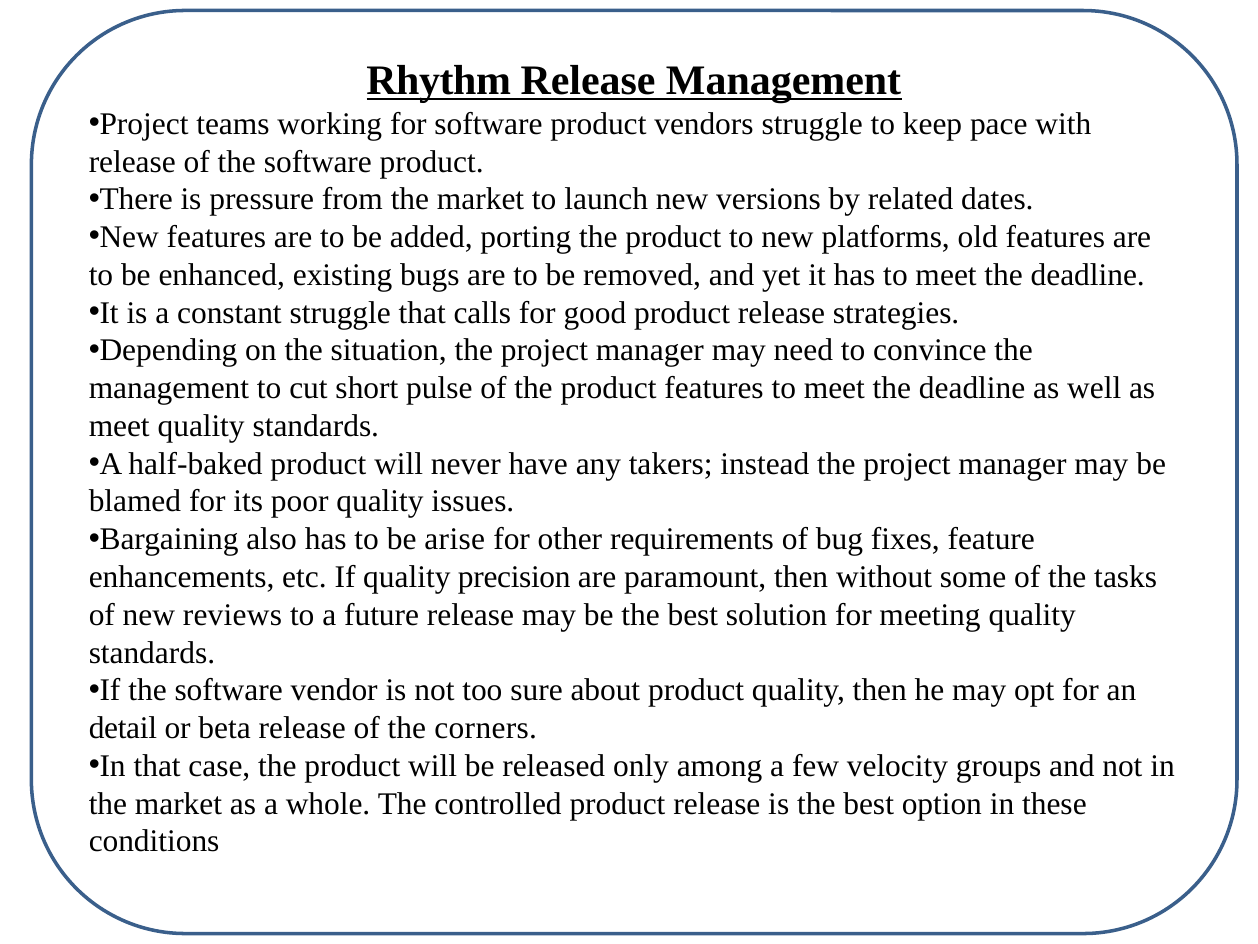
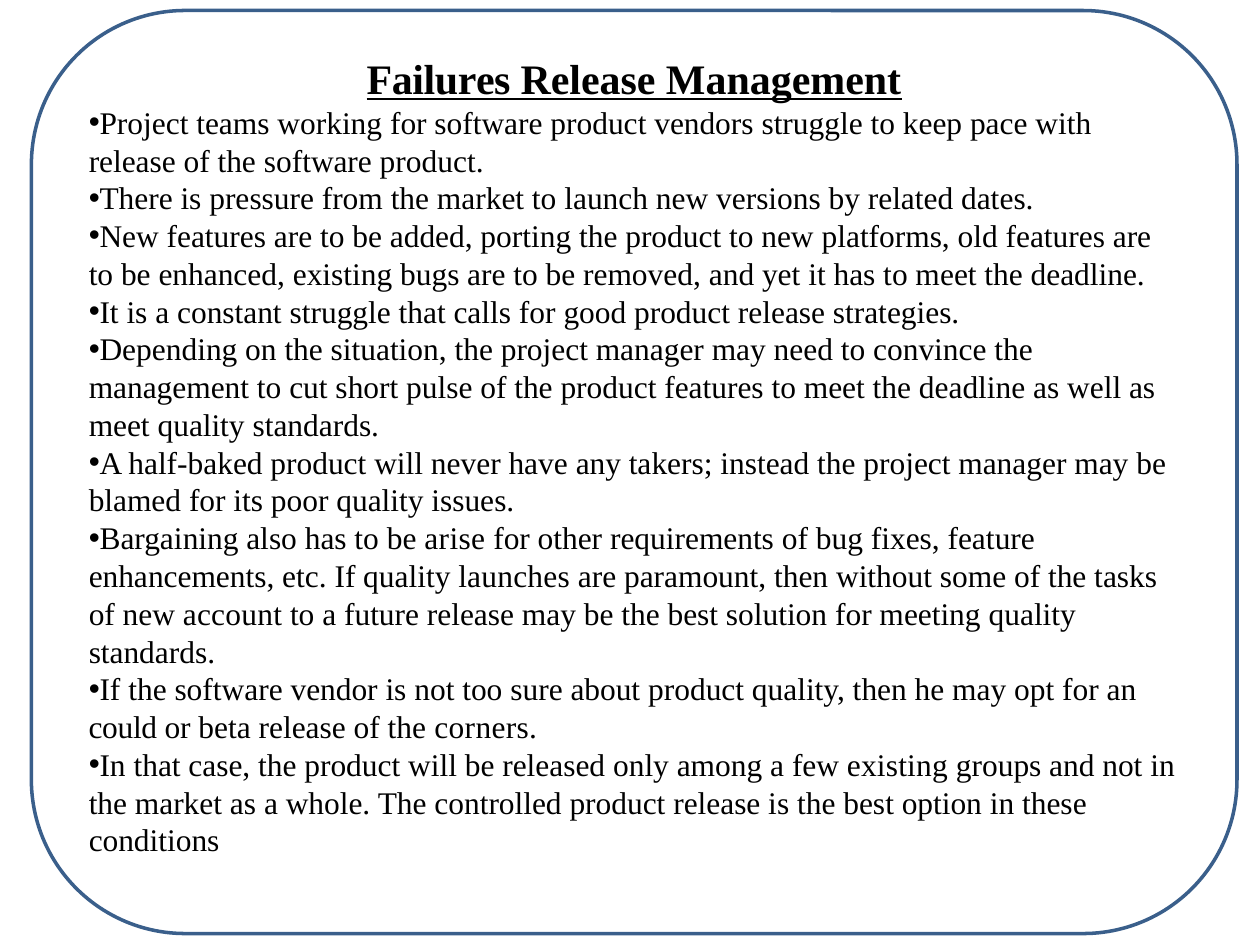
Rhythm: Rhythm -> Failures
precision: precision -> launches
reviews: reviews -> account
detail: detail -> could
few velocity: velocity -> existing
